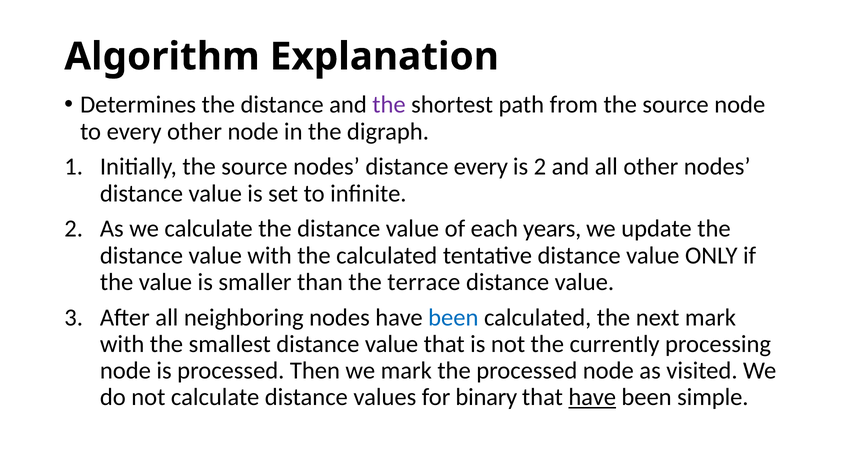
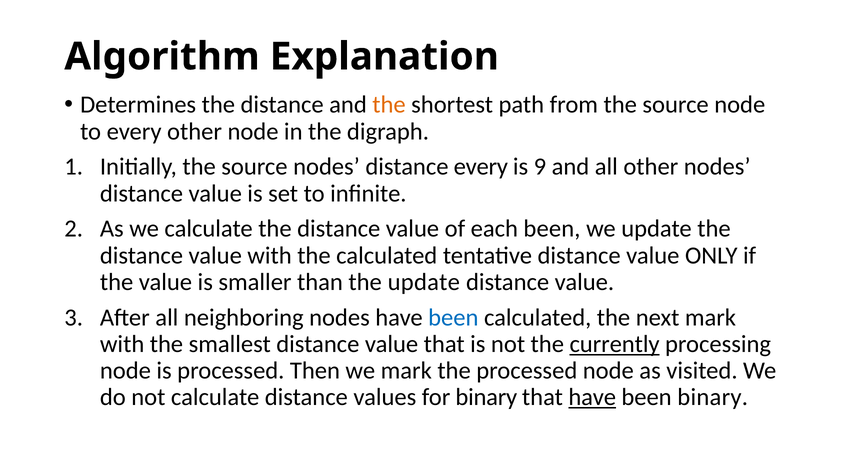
the at (389, 105) colour: purple -> orange
is 2: 2 -> 9
each years: years -> been
the terrace: terrace -> update
currently underline: none -> present
been simple: simple -> binary
